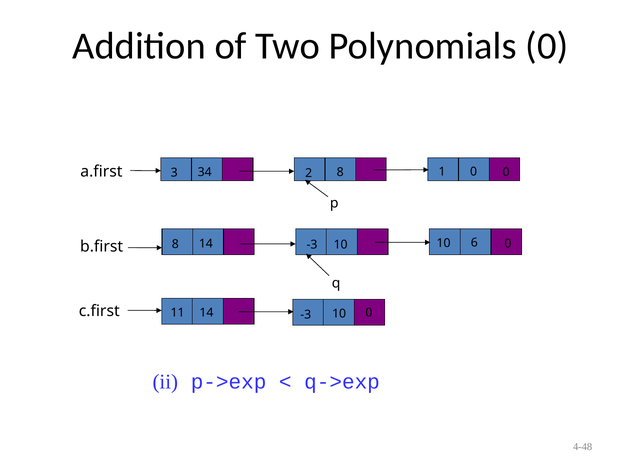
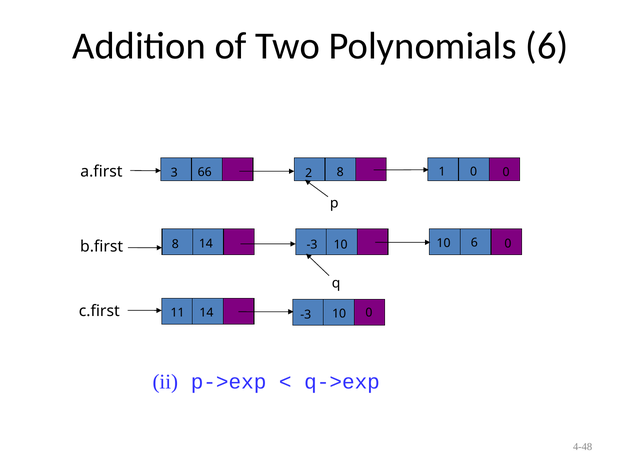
Polynomials 0: 0 -> 6
34: 34 -> 66
